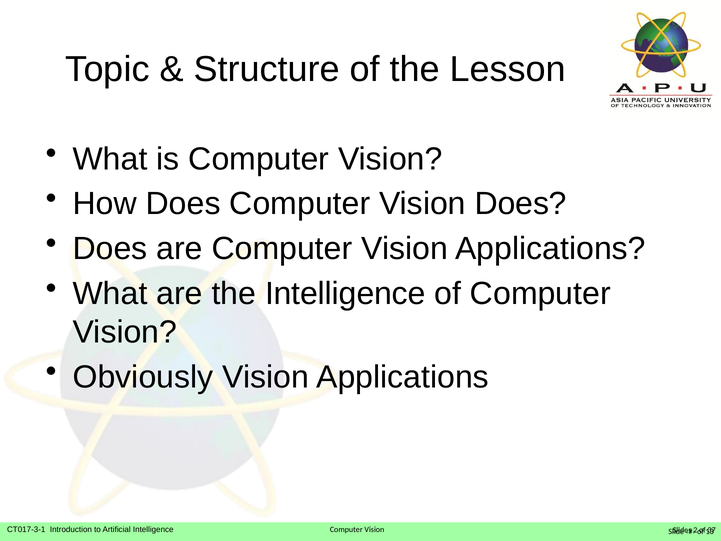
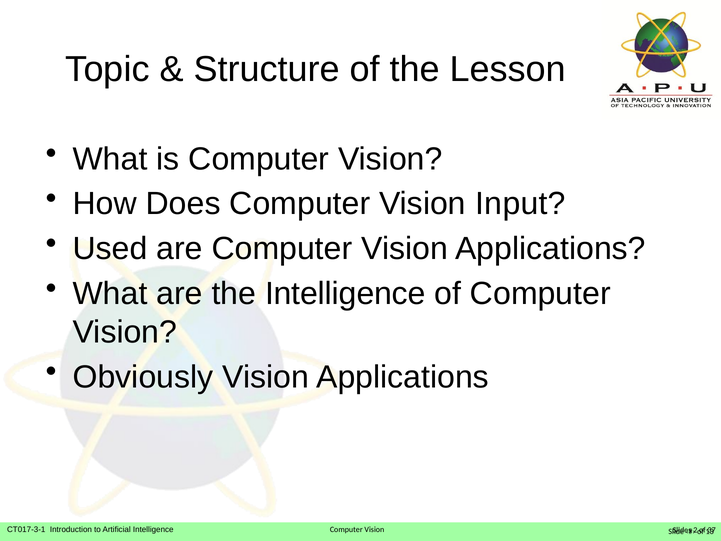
Vision Does: Does -> Input
Does at (110, 249): Does -> Used
